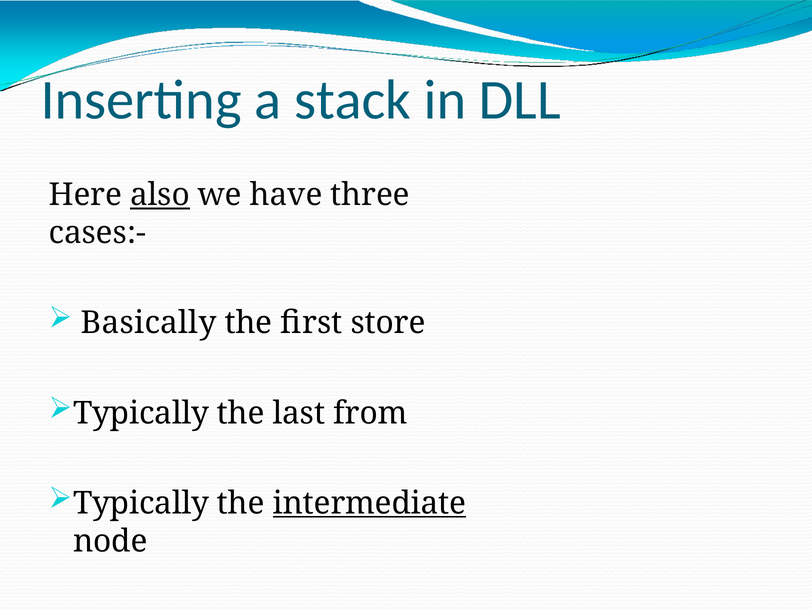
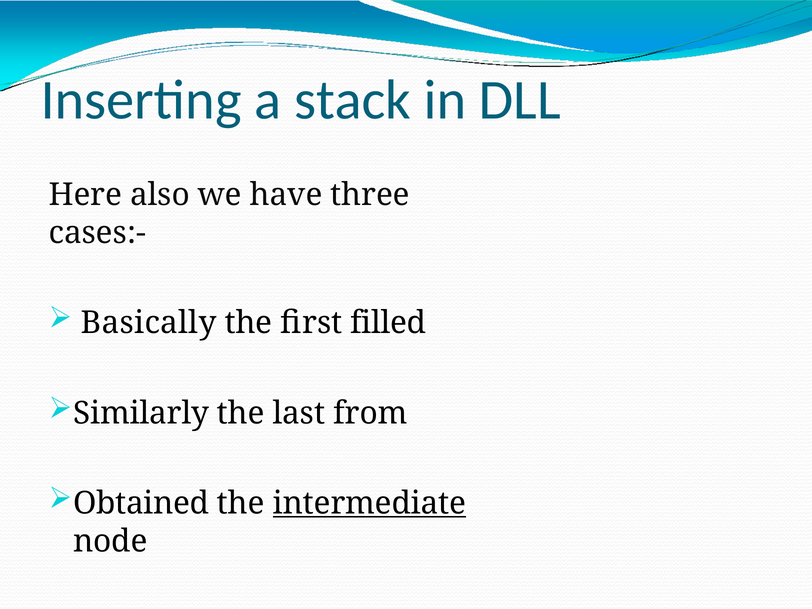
also underline: present -> none
store: store -> filled
Typically at (141, 413): Typically -> Similarly
Typically at (141, 503): Typically -> Obtained
